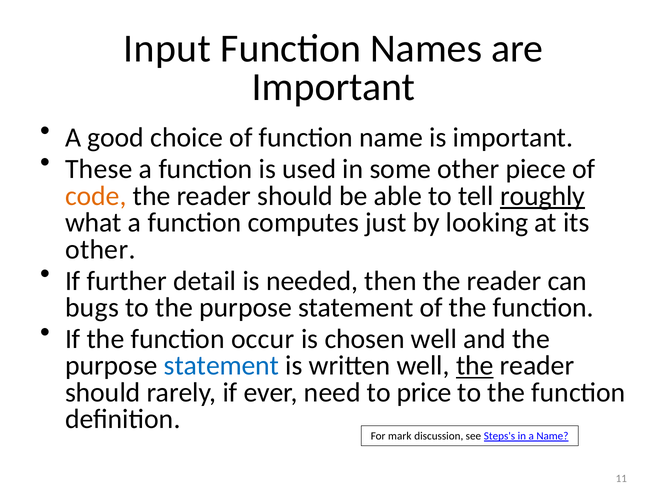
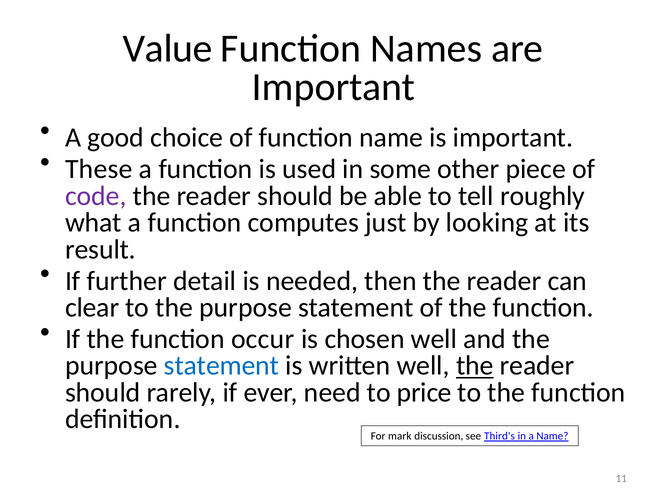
Input: Input -> Value
code colour: orange -> purple
roughly underline: present -> none
other at (100, 249): other -> result
bugs: bugs -> clear
Steps's: Steps's -> Third's
